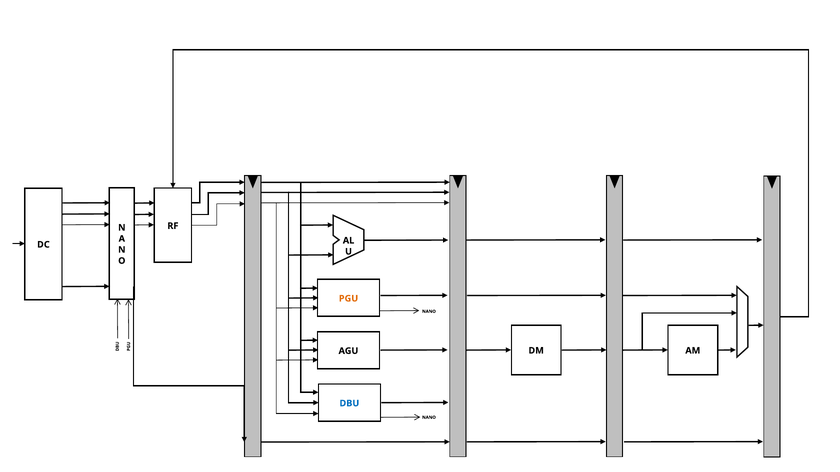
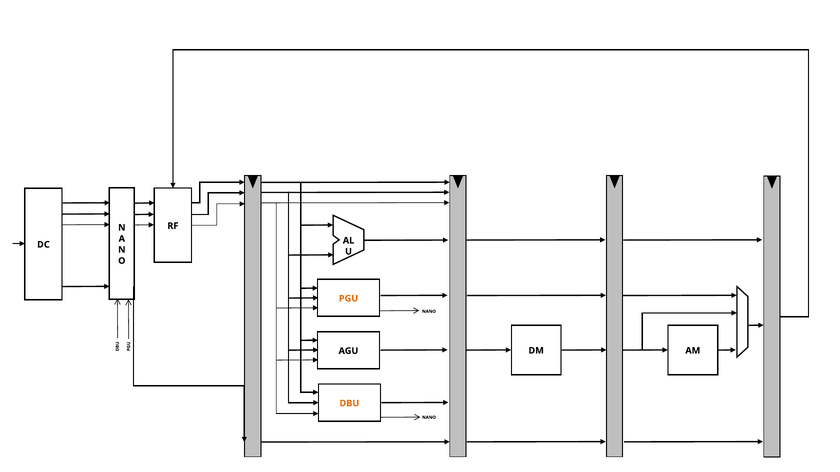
DBU colour: blue -> orange
